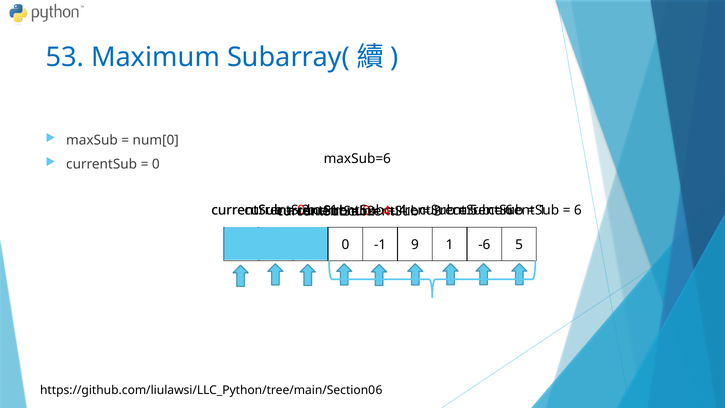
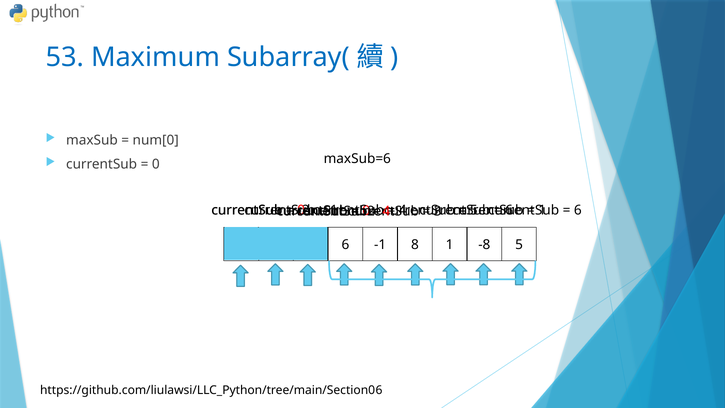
0 at (345, 245): 0 -> 6
9: 9 -> 8
-6: -6 -> -8
